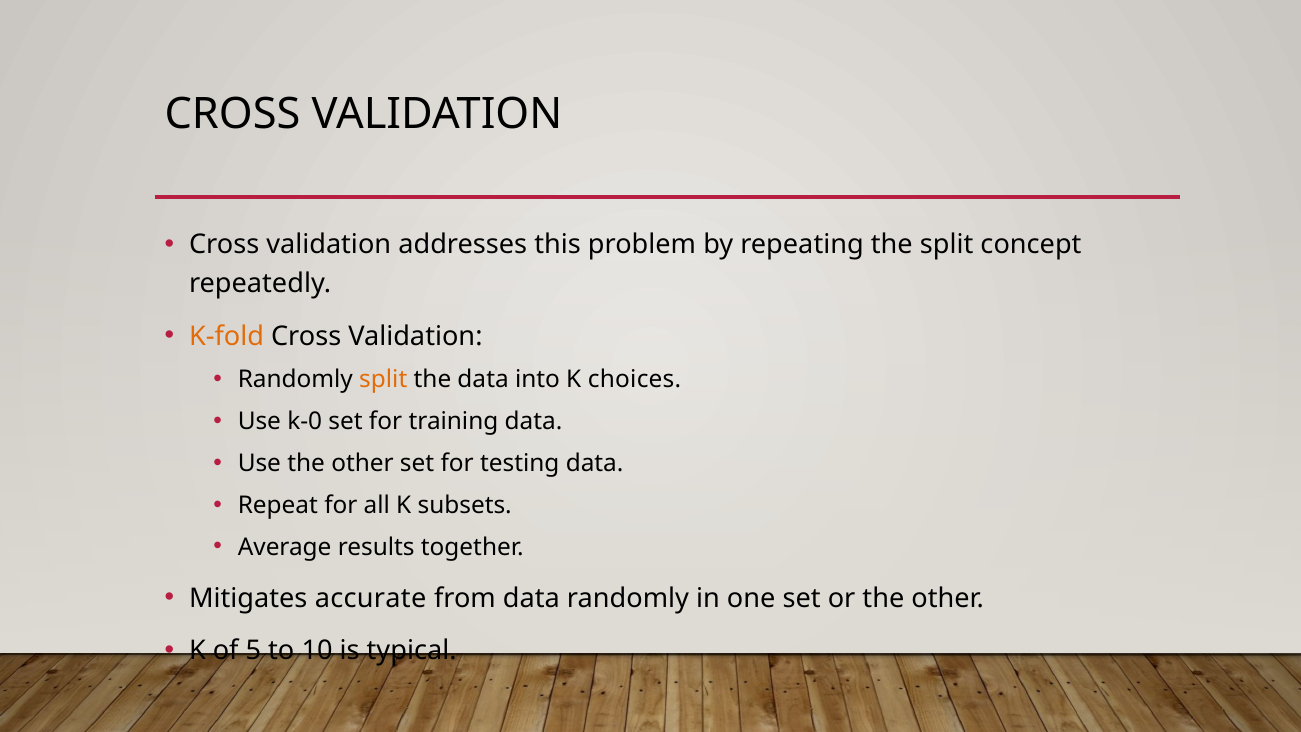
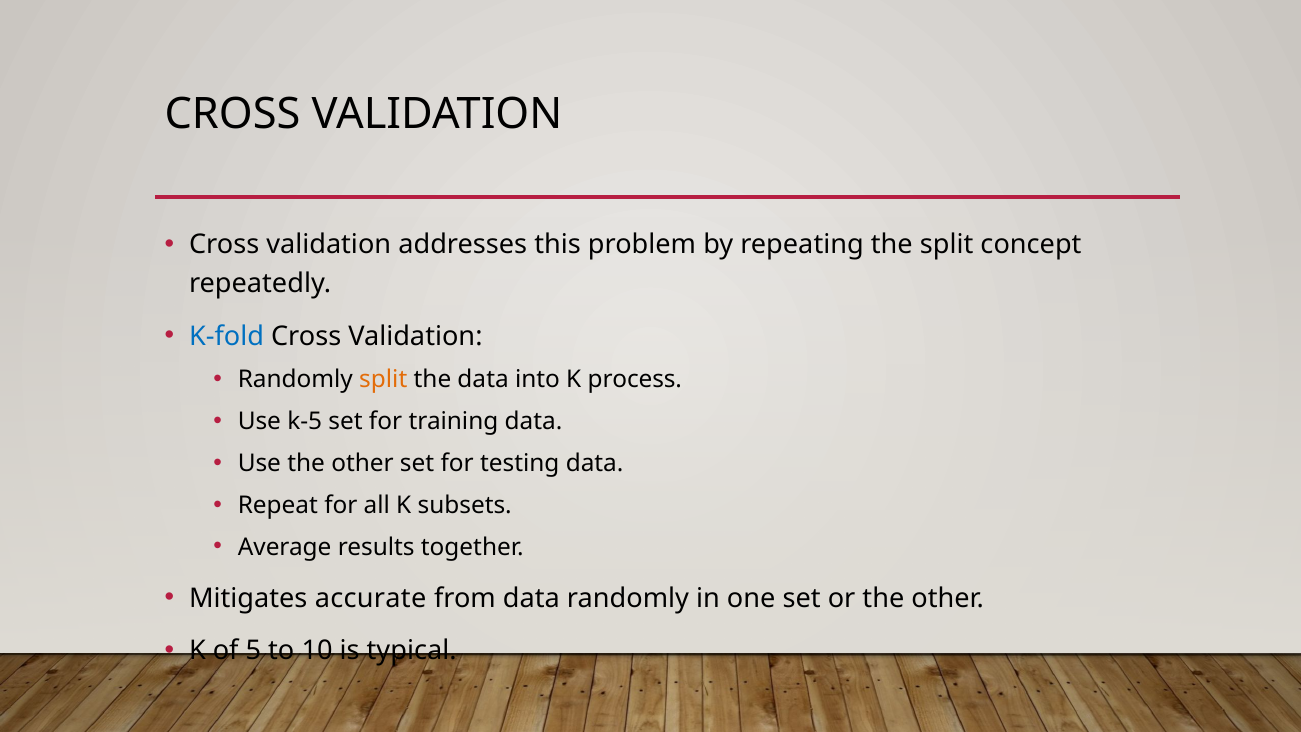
K-fold colour: orange -> blue
choices: choices -> process
k-0: k-0 -> k-5
